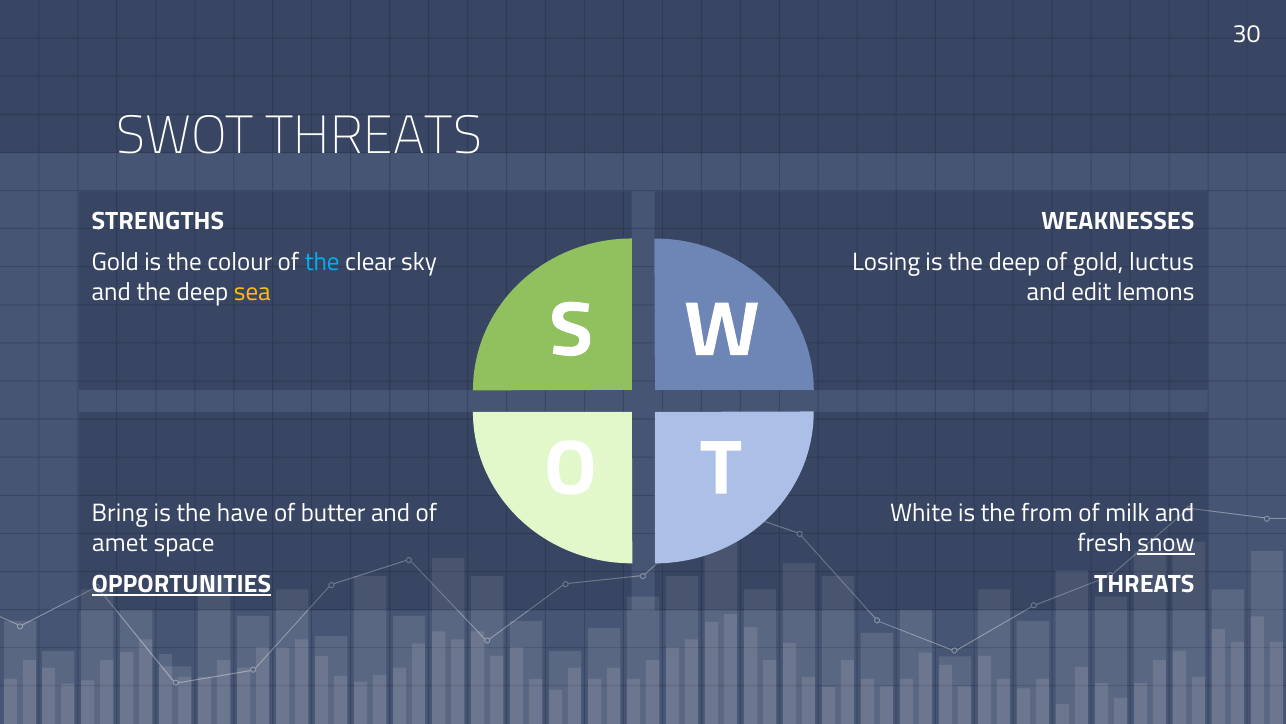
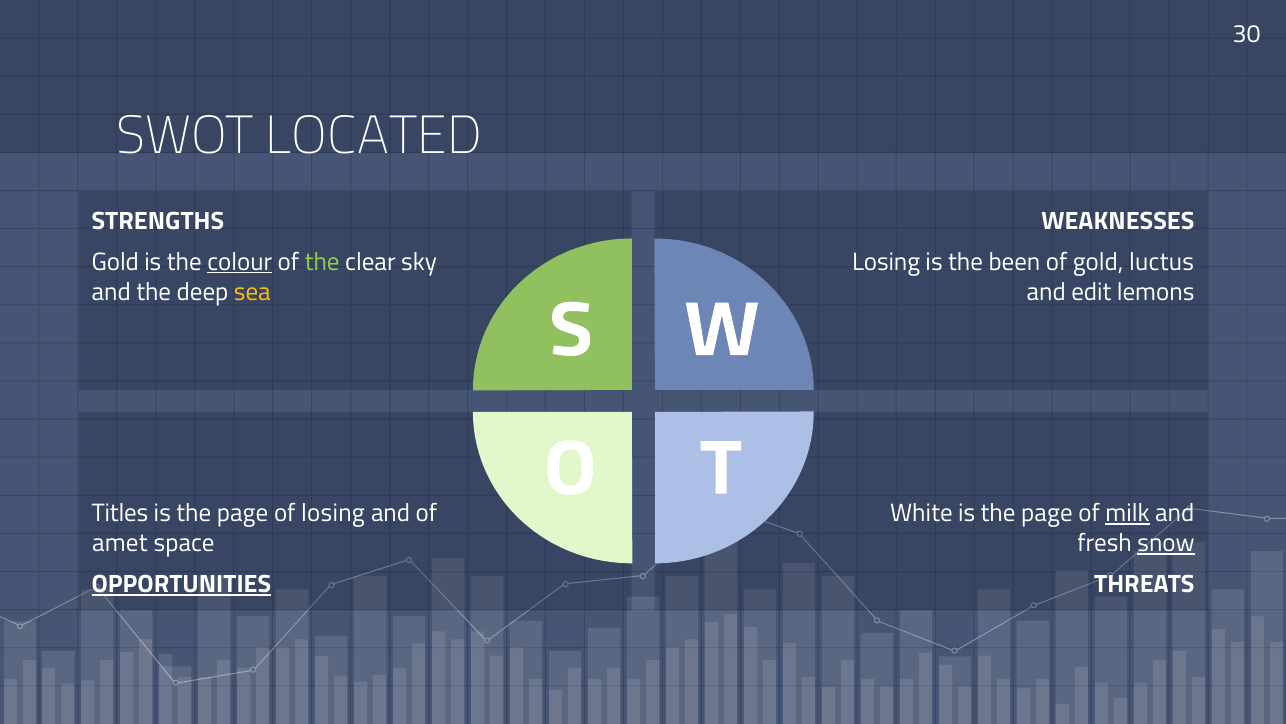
SWOT THREATS: THREATS -> LOCATED
colour underline: none -> present
the at (322, 262) colour: light blue -> light green
is the deep: deep -> been
Bring: Bring -> Titles
have at (243, 513): have -> page
of butter: butter -> losing
White is the from: from -> page
milk underline: none -> present
